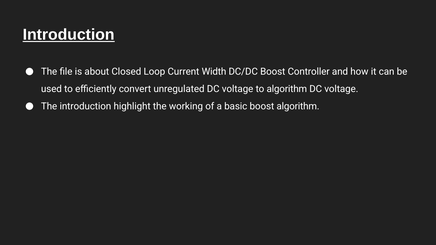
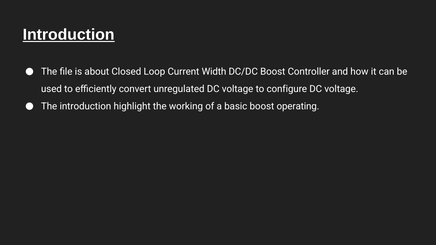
to algorithm: algorithm -> configure
boost algorithm: algorithm -> operating
